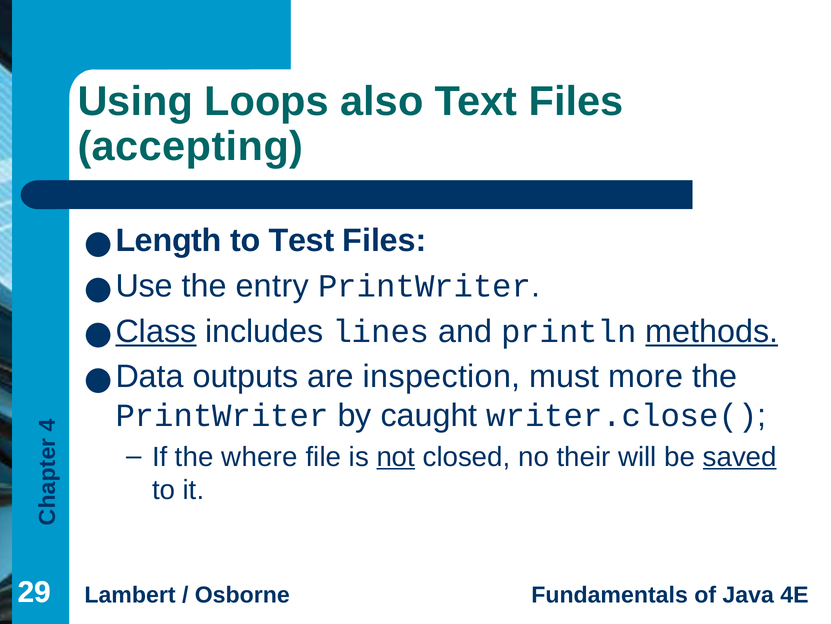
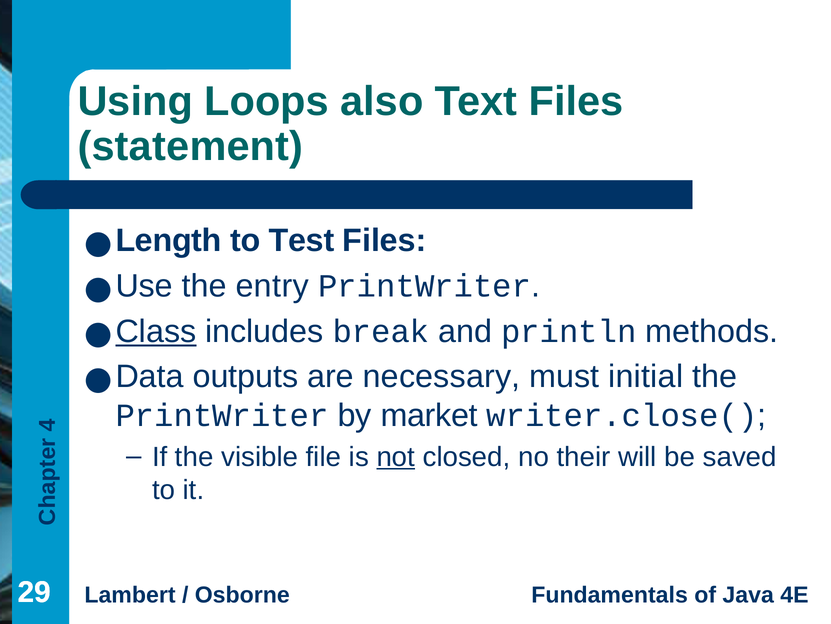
accepting: accepting -> statement
lines: lines -> break
methods underline: present -> none
inspection: inspection -> necessary
more: more -> initial
caught: caught -> market
where: where -> visible
saved underline: present -> none
